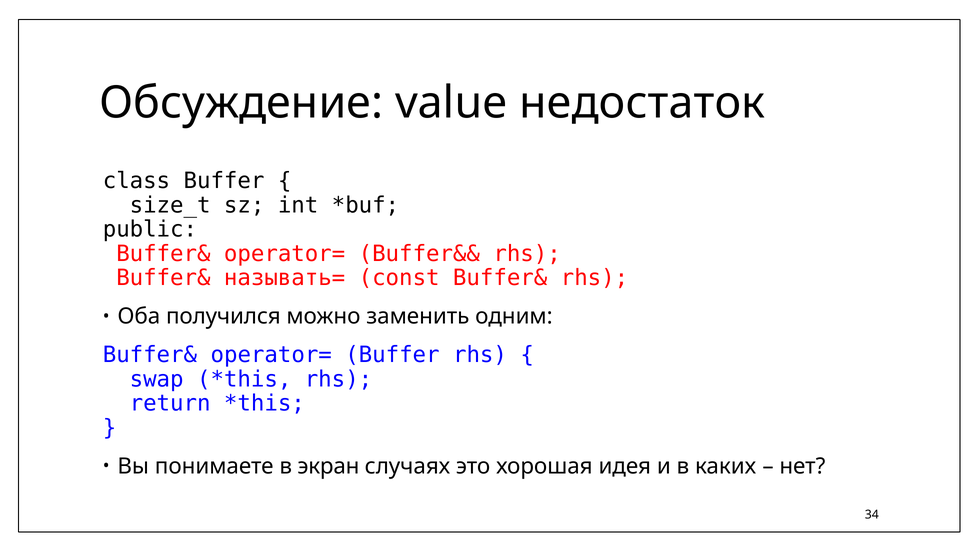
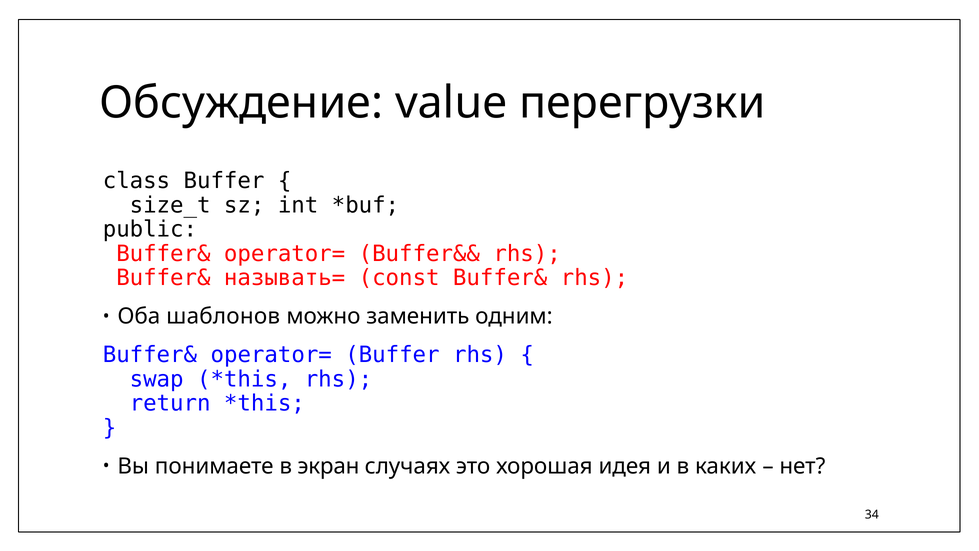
недостаток: недостаток -> перегрузки
получился: получился -> шаблонов
